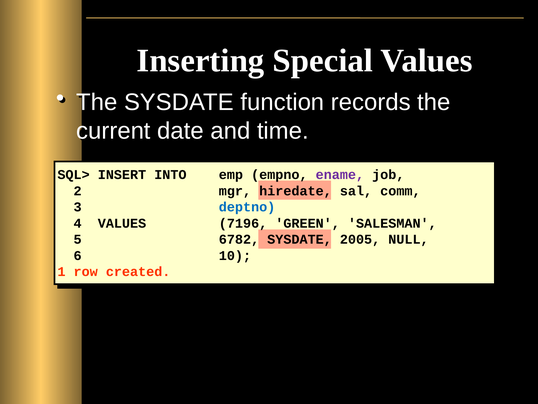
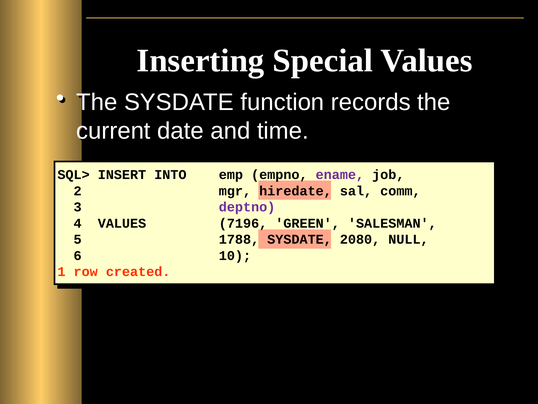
deptno colour: blue -> purple
6782: 6782 -> 1788
2005: 2005 -> 2080
